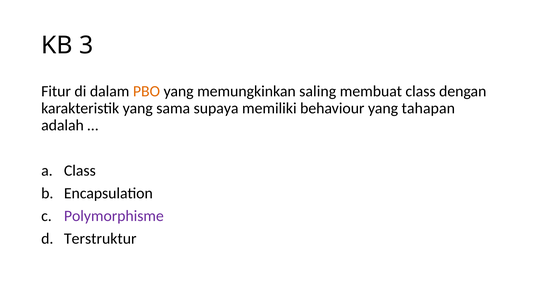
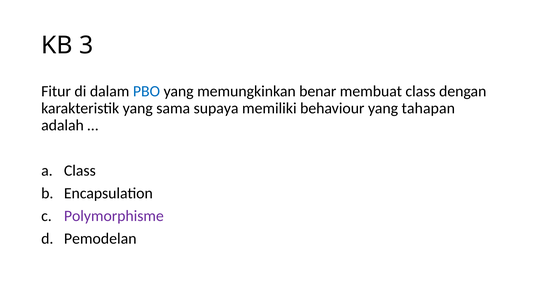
PBO colour: orange -> blue
saling: saling -> benar
Terstruktur: Terstruktur -> Pemodelan
